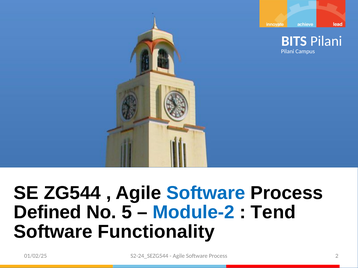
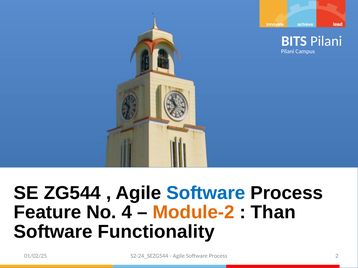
Defined: Defined -> Feature
5: 5 -> 4
Module-2 colour: blue -> orange
Tend: Tend -> Than
